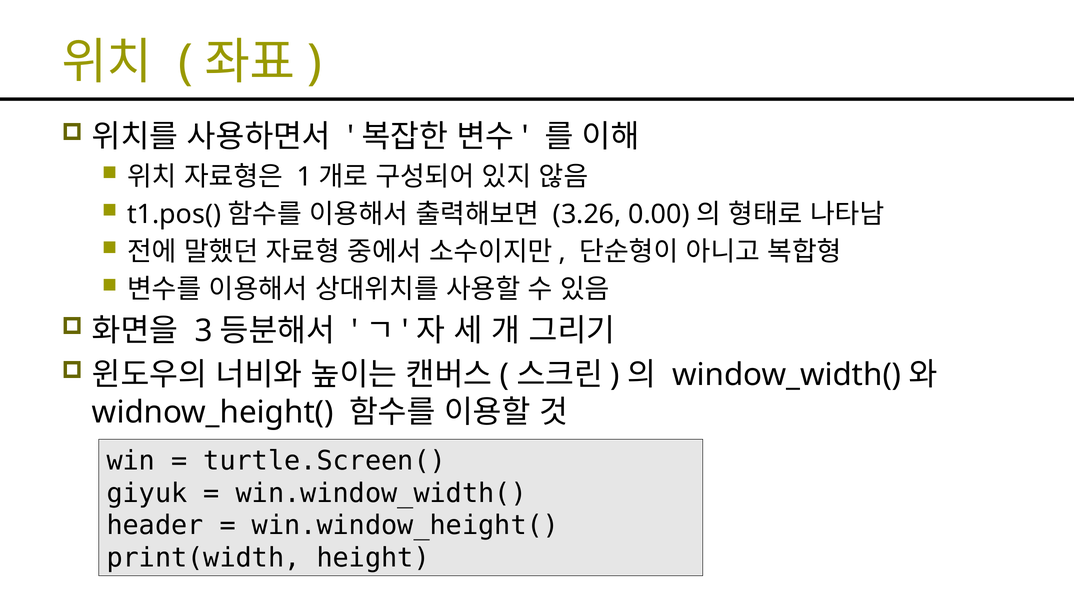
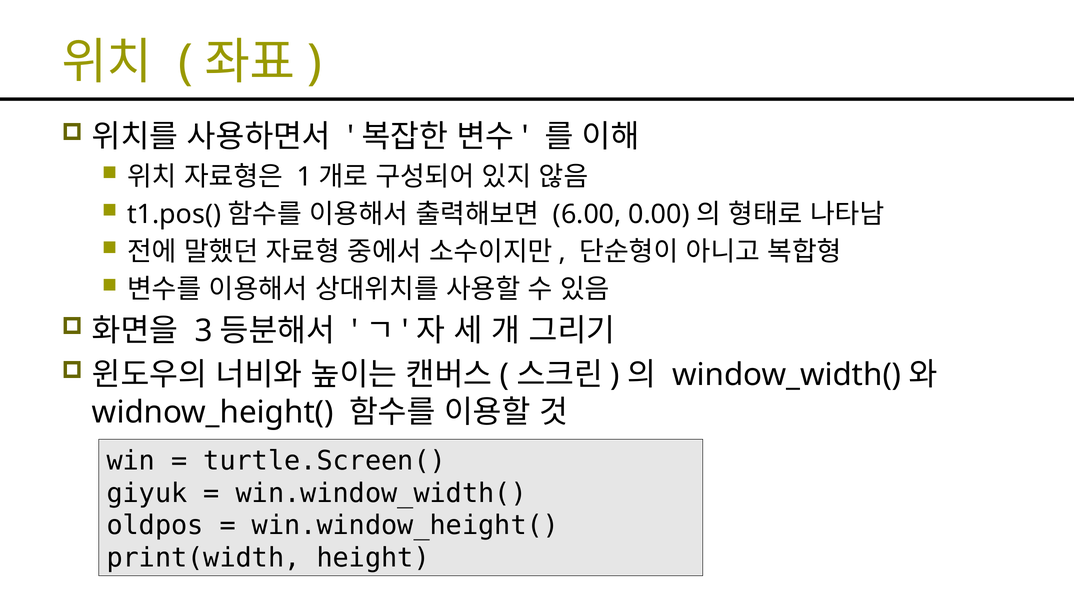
3.26: 3.26 -> 6.00
header: header -> oldpos
